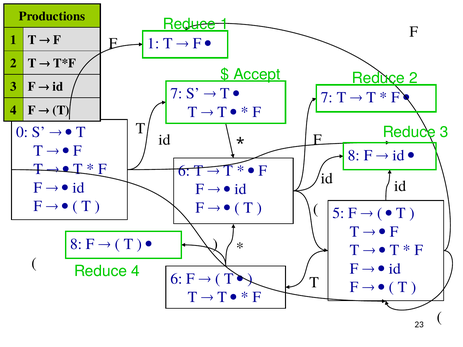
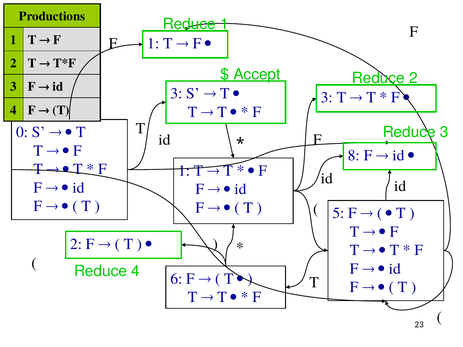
7 at (176, 94): 7 -> 3
7 at (327, 97): 7 -> 3
6 at (184, 171): 6 -> 1
8 at (76, 244): 8 -> 2
